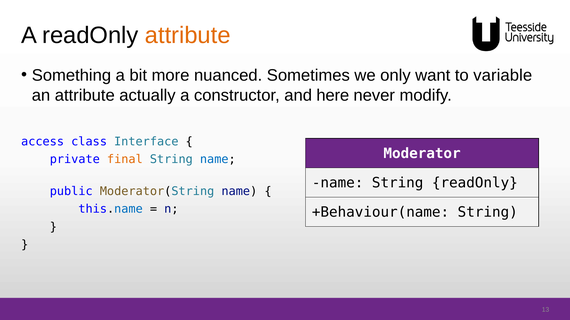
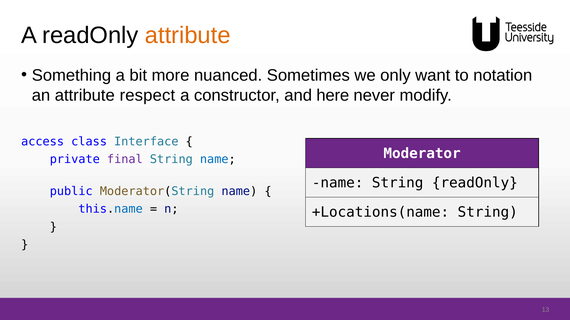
variable: variable -> notation
actually: actually -> respect
final colour: orange -> purple
+Behaviour(name: +Behaviour(name -> +Locations(name
